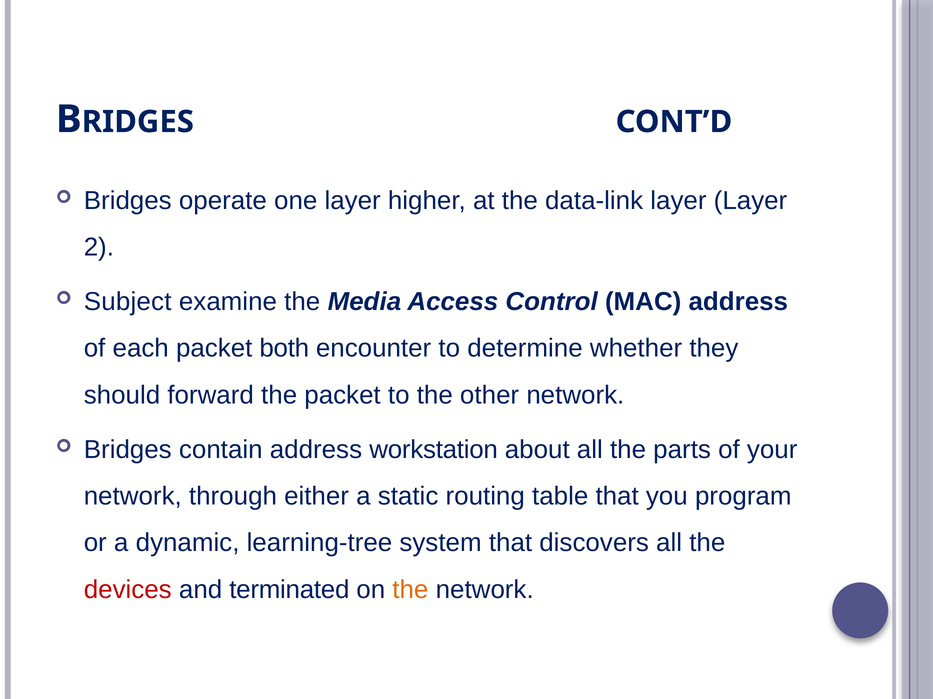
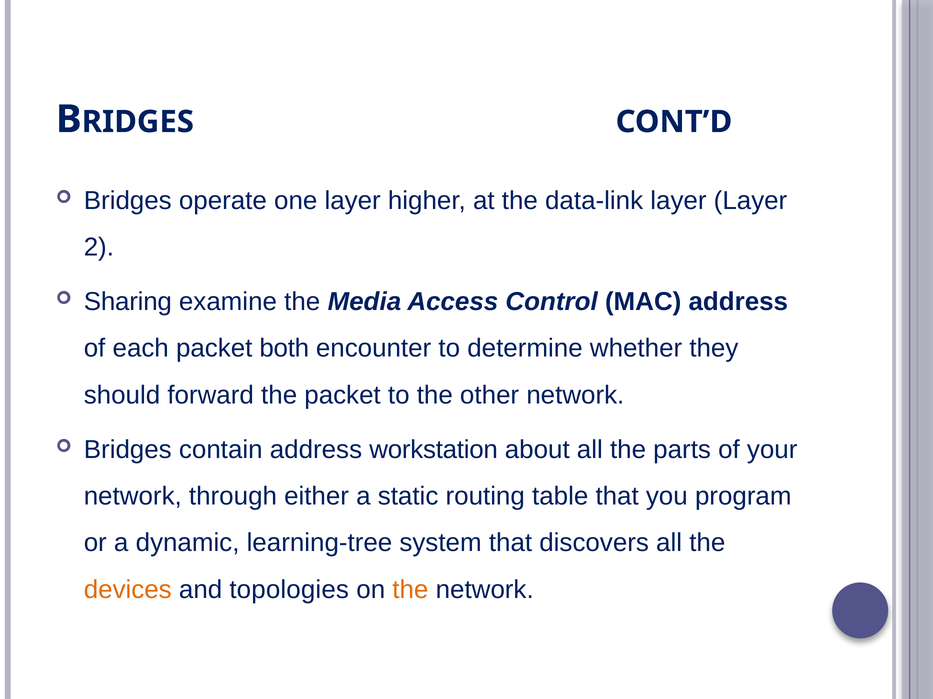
Subject: Subject -> Sharing
devices colour: red -> orange
terminated: terminated -> topologies
